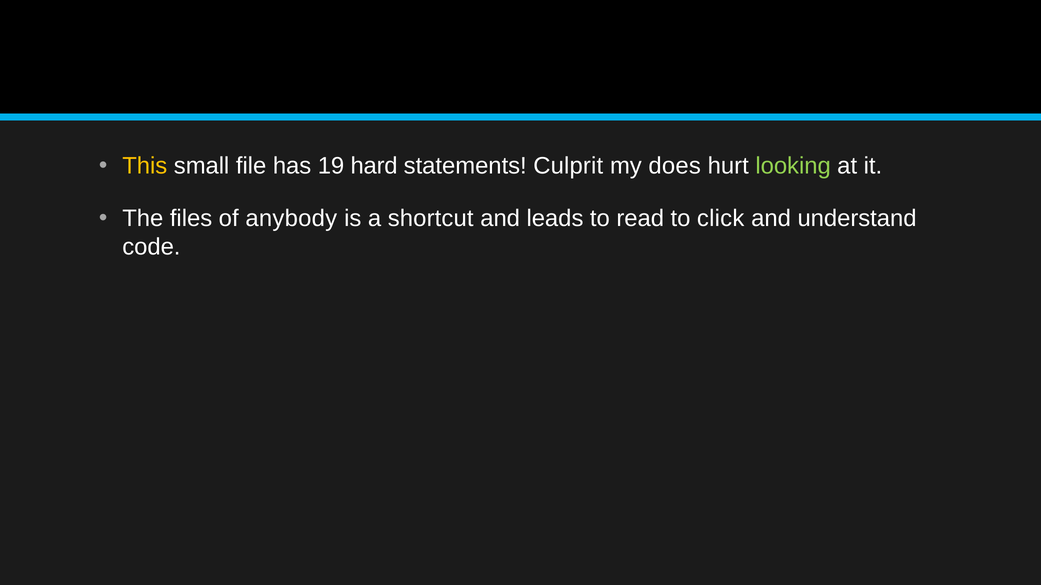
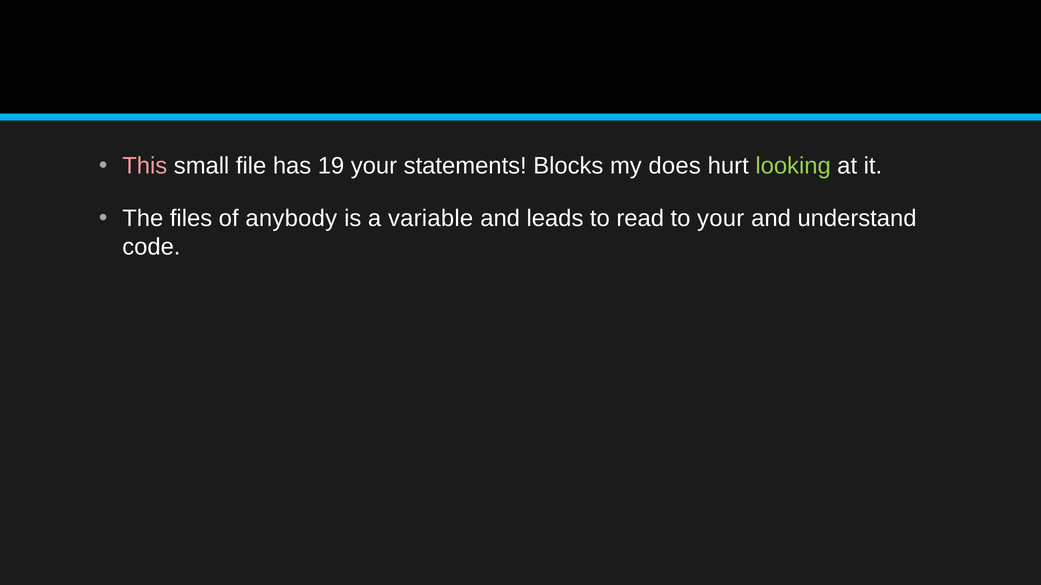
This colour: yellow -> pink
19 hard: hard -> your
Culprit: Culprit -> Blocks
shortcut: shortcut -> variable
to click: click -> your
